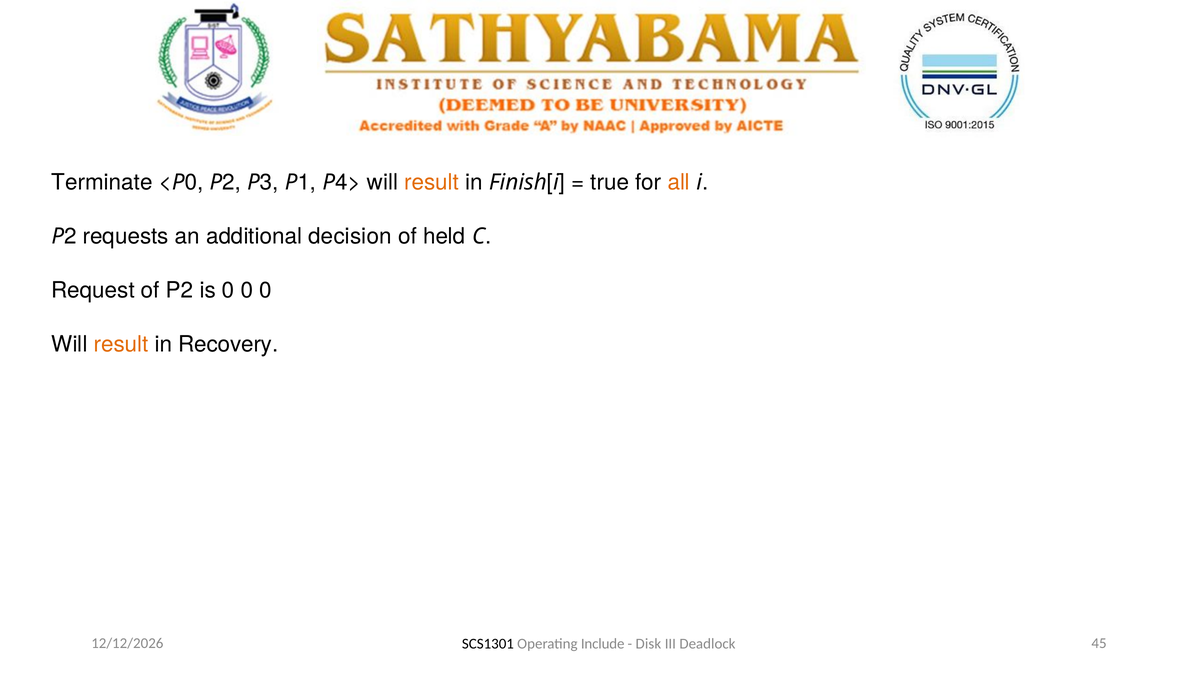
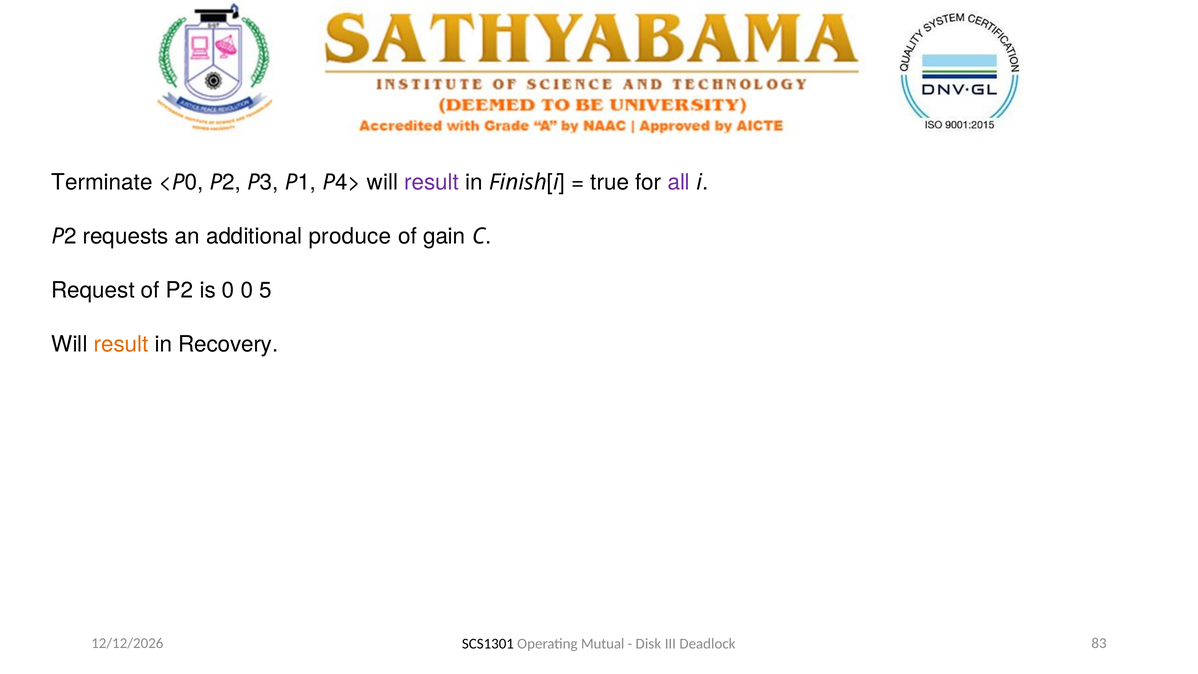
result at (432, 182) colour: orange -> purple
all colour: orange -> purple
decision: decision -> produce
held: held -> gain
0 0 0: 0 -> 5
Include: Include -> Mutual
45: 45 -> 83
